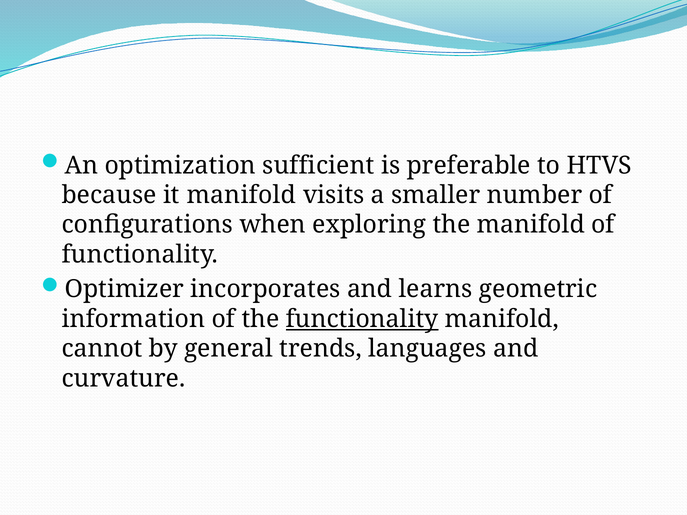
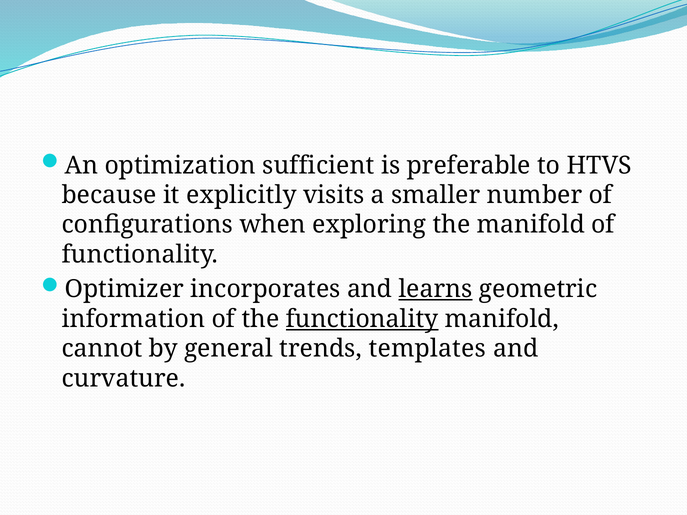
it manifold: manifold -> explicitly
learns underline: none -> present
languages: languages -> templates
